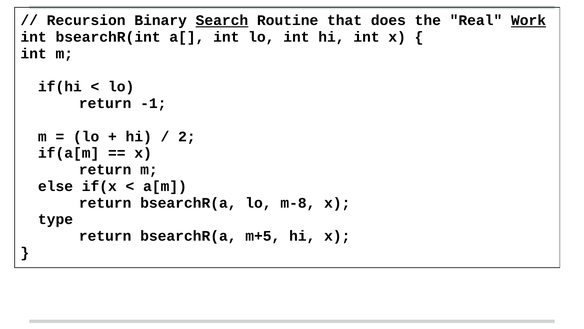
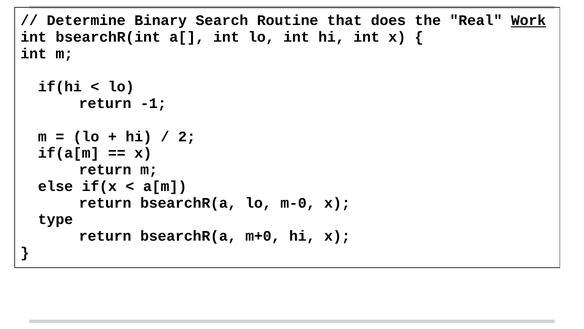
Recursion: Recursion -> Determine
Search underline: present -> none
m-8: m-8 -> m-0
m+5: m+5 -> m+0
